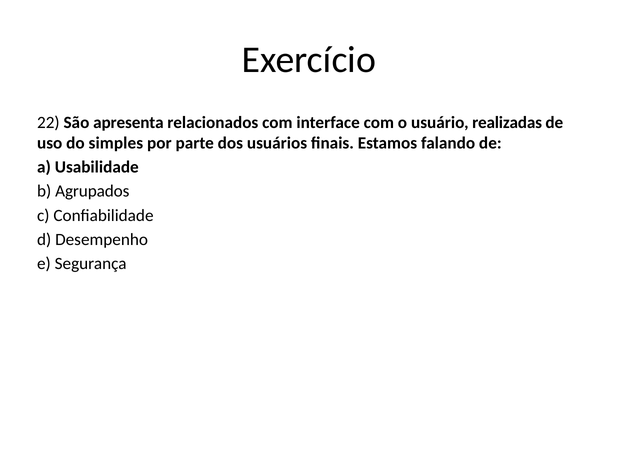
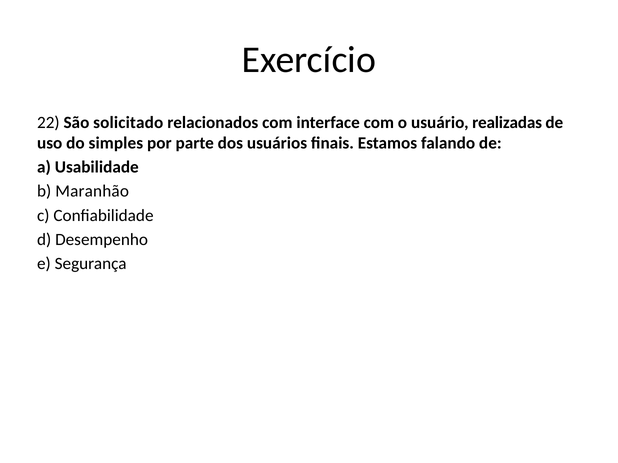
apresenta: apresenta -> solicitado
Agrupados: Agrupados -> Maranhão
